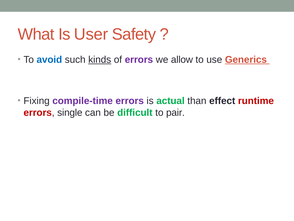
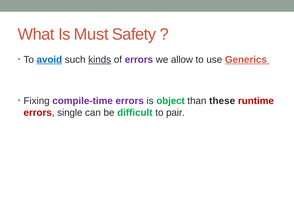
User: User -> Must
avoid underline: none -> present
actual: actual -> object
effect: effect -> these
